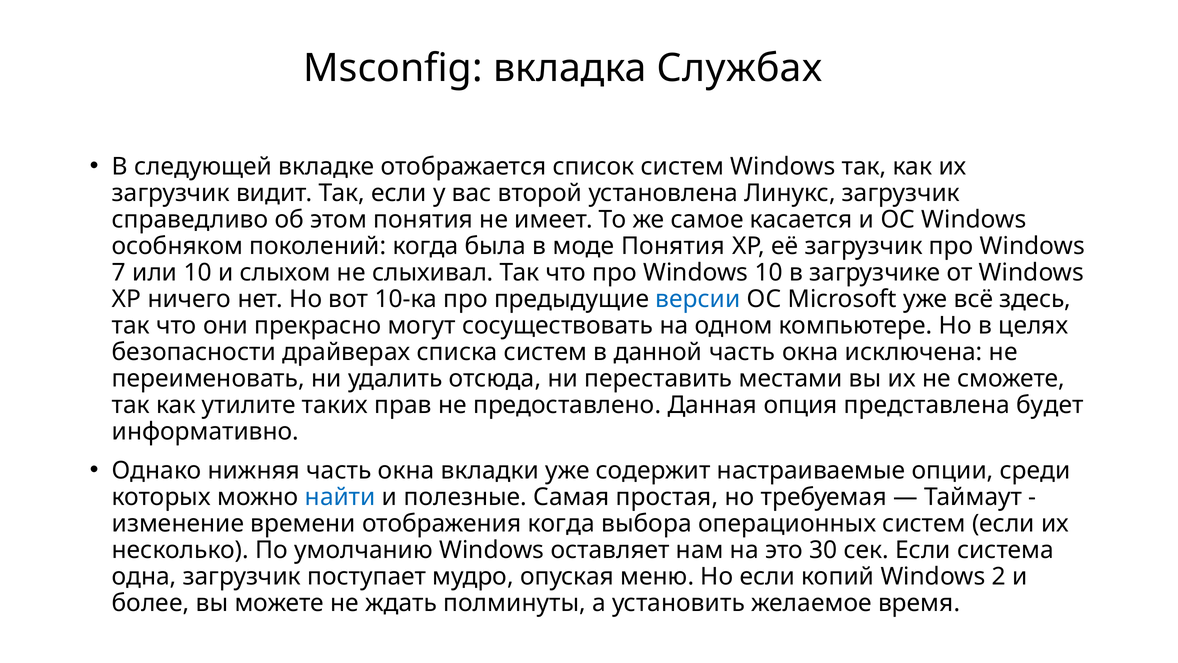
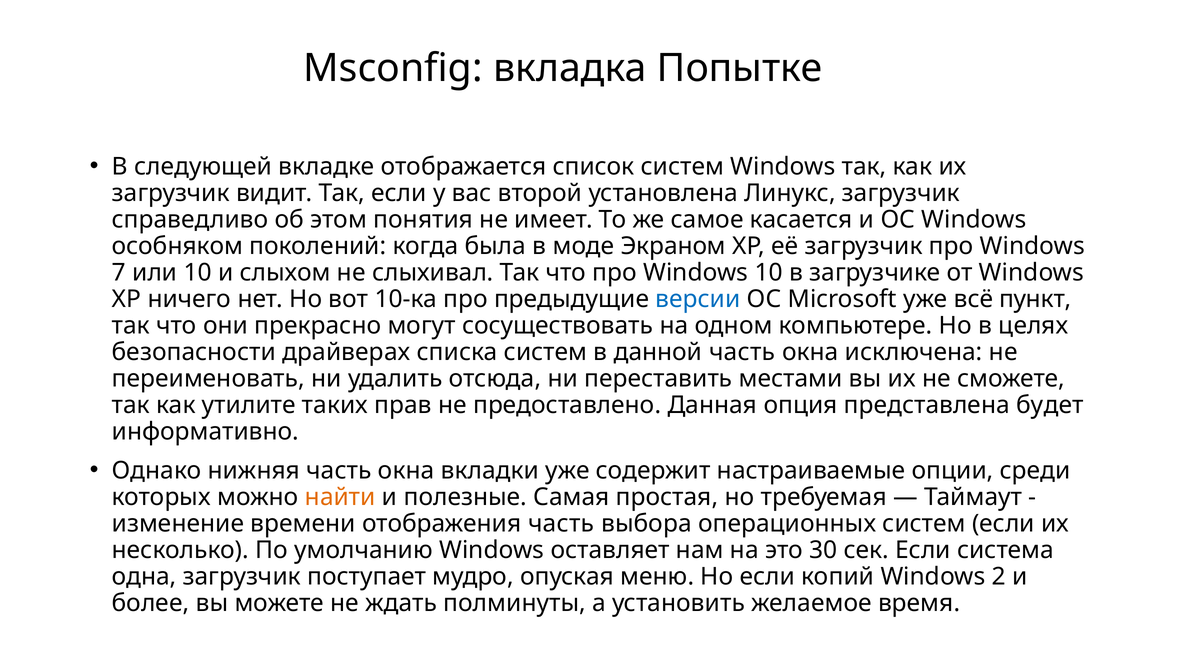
Службах: Службах -> Попытке
моде Понятия: Понятия -> Экраном
здесь: здесь -> пункт
найти colour: blue -> orange
отображения когда: когда -> часть
